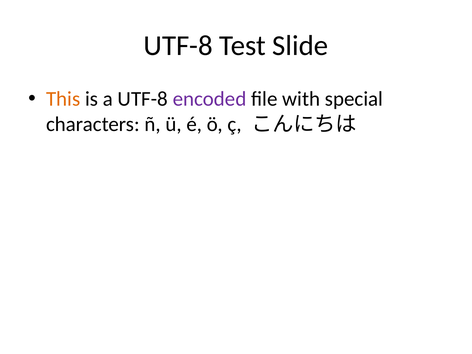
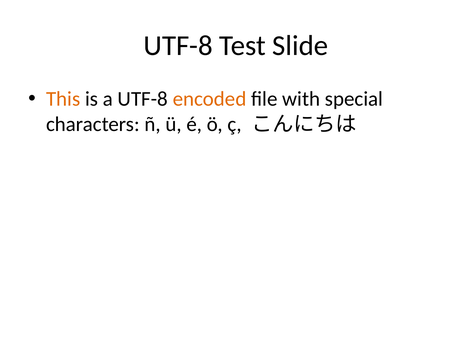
encoded colour: purple -> orange
